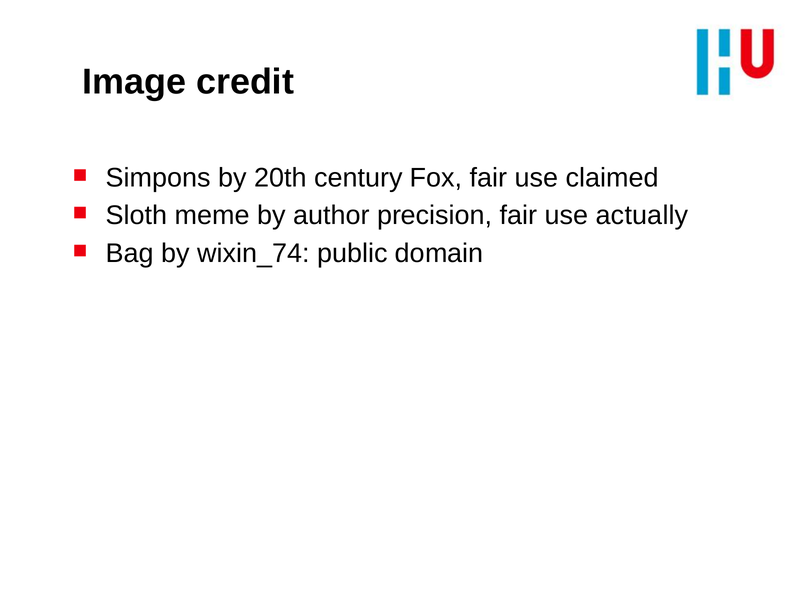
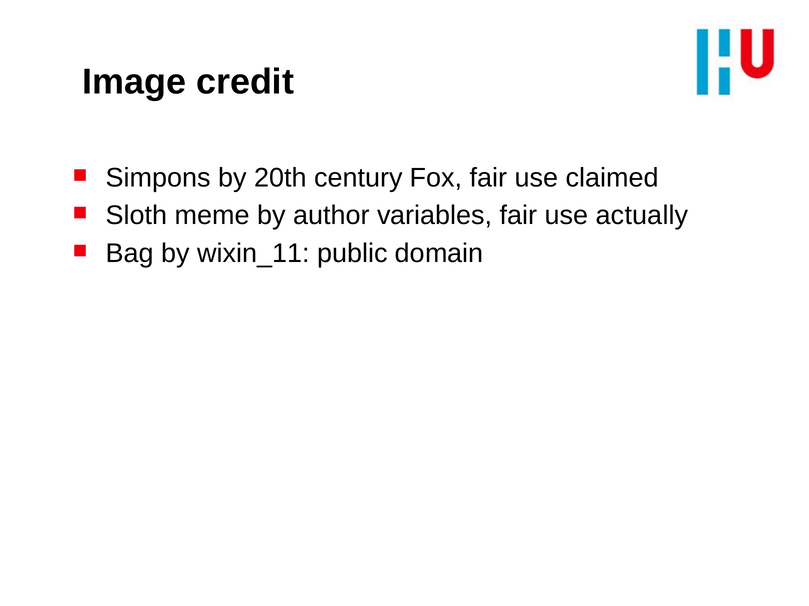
precision: precision -> variables
wixin_74: wixin_74 -> wixin_11
